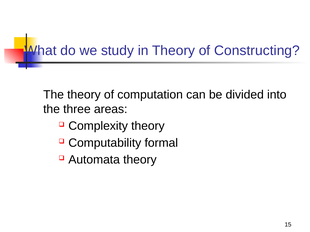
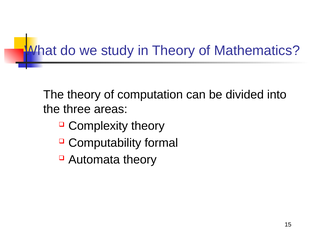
Constructing: Constructing -> Mathematics
